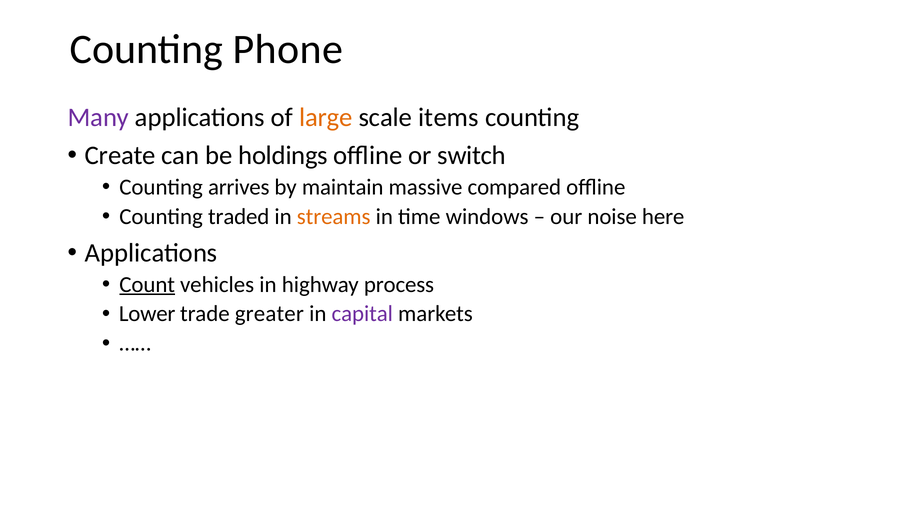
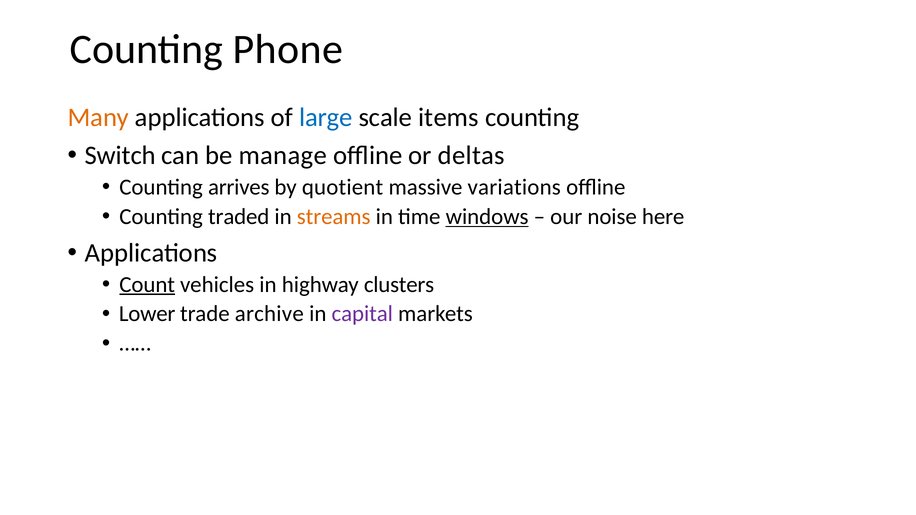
Many colour: purple -> orange
large colour: orange -> blue
Create: Create -> Switch
holdings: holdings -> manage
switch: switch -> deltas
maintain: maintain -> quotient
compared: compared -> variations
windows underline: none -> present
process: process -> clusters
greater: greater -> archive
